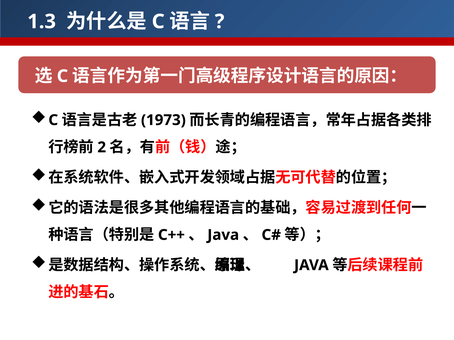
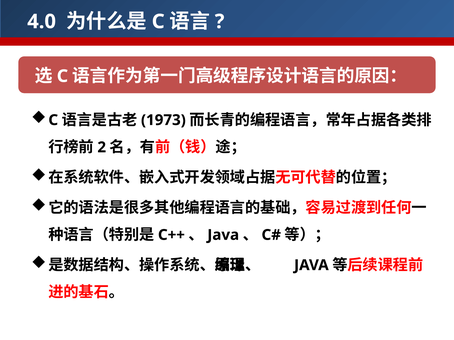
1.3: 1.3 -> 4.0
